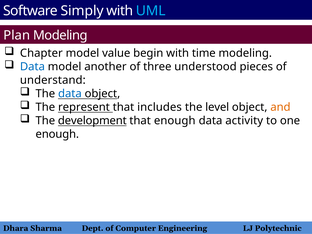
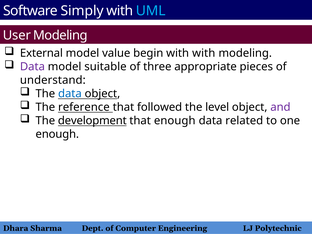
Plan: Plan -> User
Chapter: Chapter -> External
with time: time -> with
Data at (32, 67) colour: blue -> purple
another: another -> suitable
understood: understood -> appropriate
represent: represent -> reference
includes: includes -> followed
and colour: orange -> purple
activity: activity -> related
